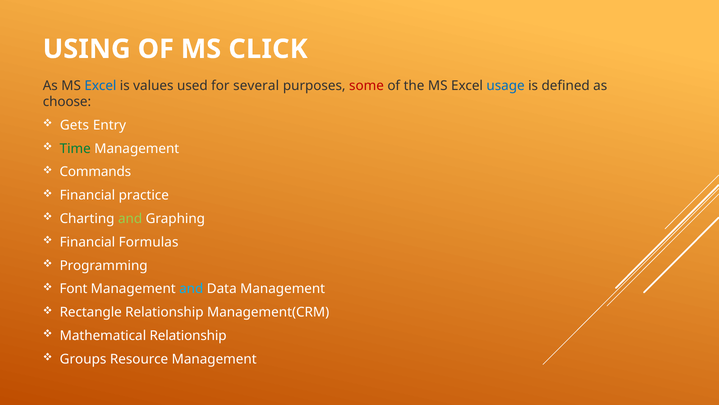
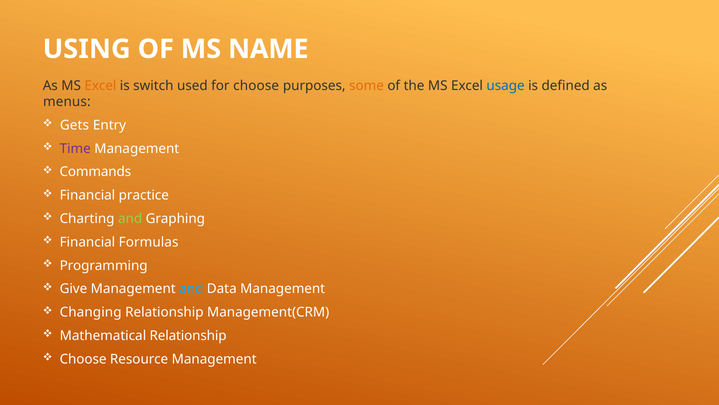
CLICK: CLICK -> NAME
Excel at (100, 85) colour: blue -> orange
values: values -> switch
for several: several -> choose
some colour: red -> orange
choose: choose -> menus
Time colour: green -> purple
Font: Font -> Give
Rectangle: Rectangle -> Changing
Groups at (83, 359): Groups -> Choose
